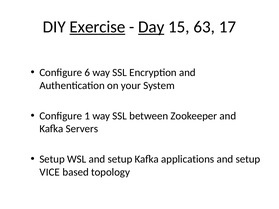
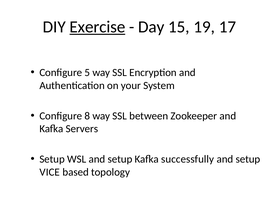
Day underline: present -> none
63: 63 -> 19
6: 6 -> 5
1: 1 -> 8
applications: applications -> successfully
